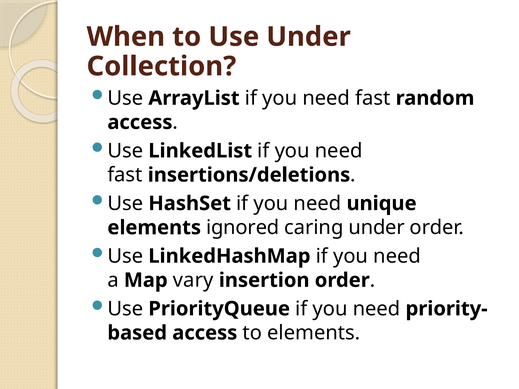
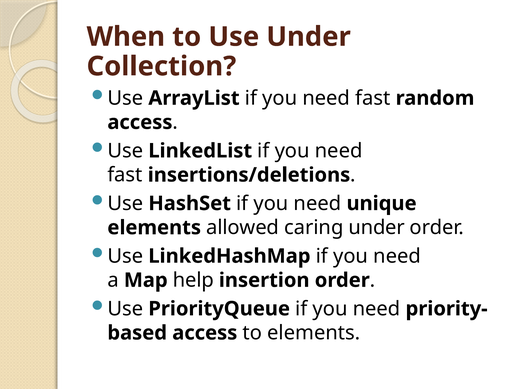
ignored: ignored -> allowed
vary: vary -> help
